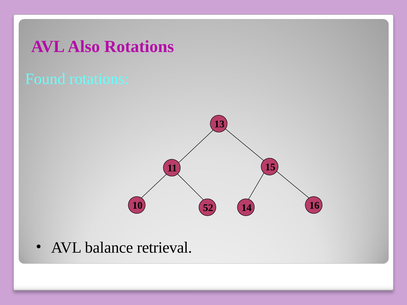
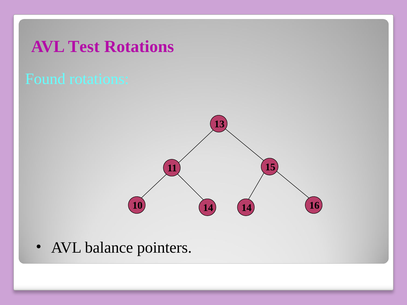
Also: Also -> Test
10 52: 52 -> 14
retrieval: retrieval -> pointers
